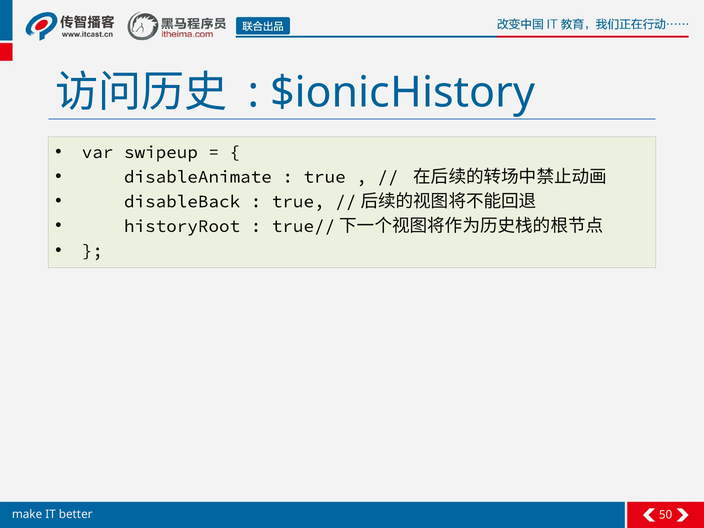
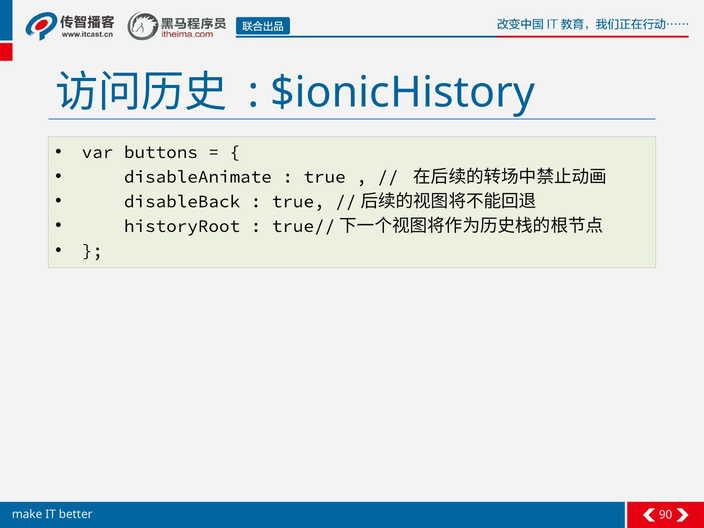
swipeup: swipeup -> buttons
50: 50 -> 90
